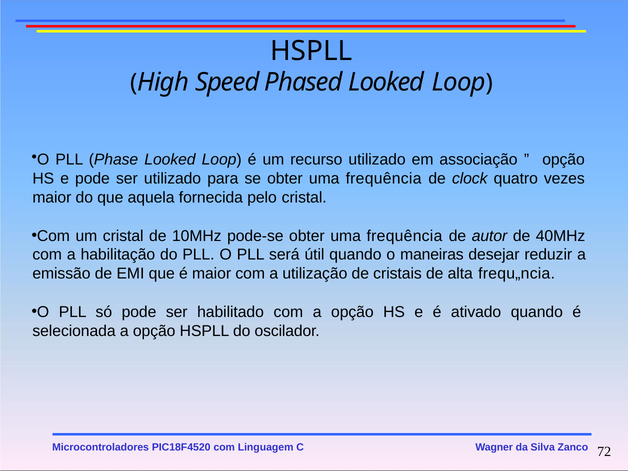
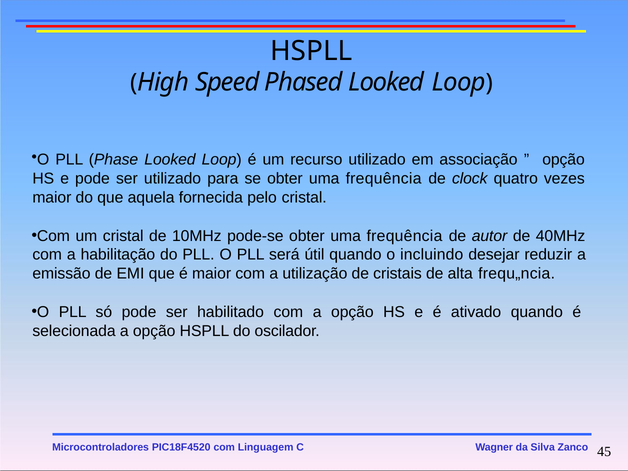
maneiras: maneiras -> incluindo
72: 72 -> 45
